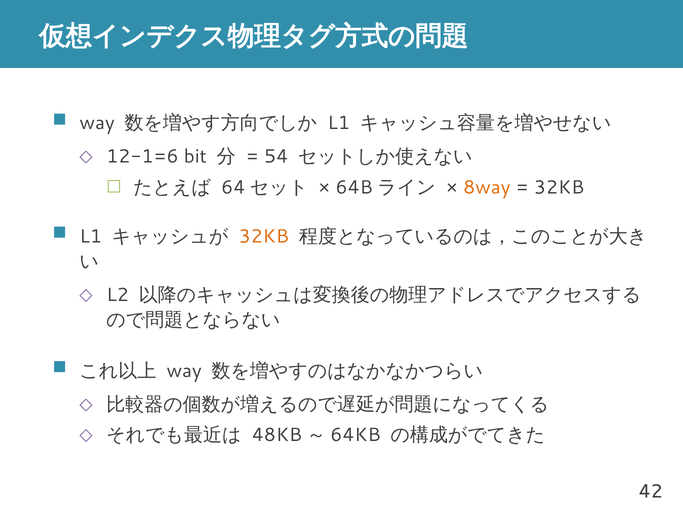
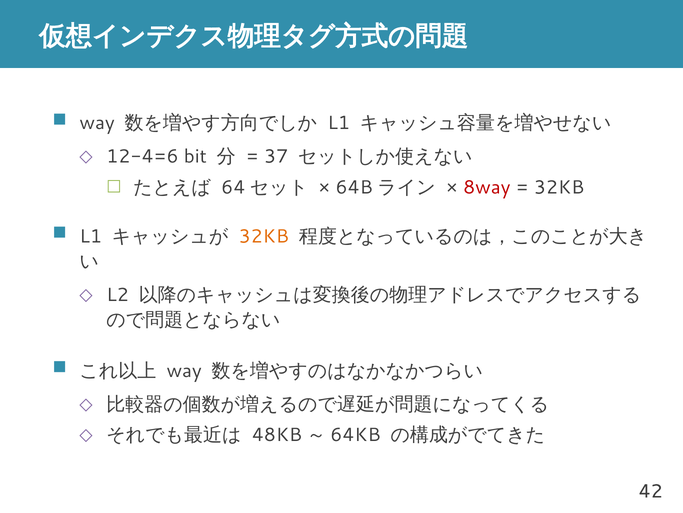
12-1=6: 12-1=6 -> 12-4=6
54: 54 -> 37
8way colour: orange -> red
